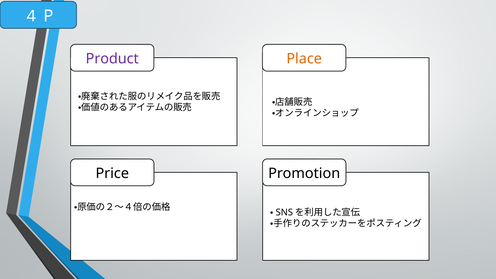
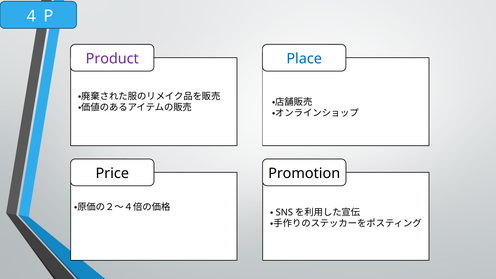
Place colour: orange -> blue
